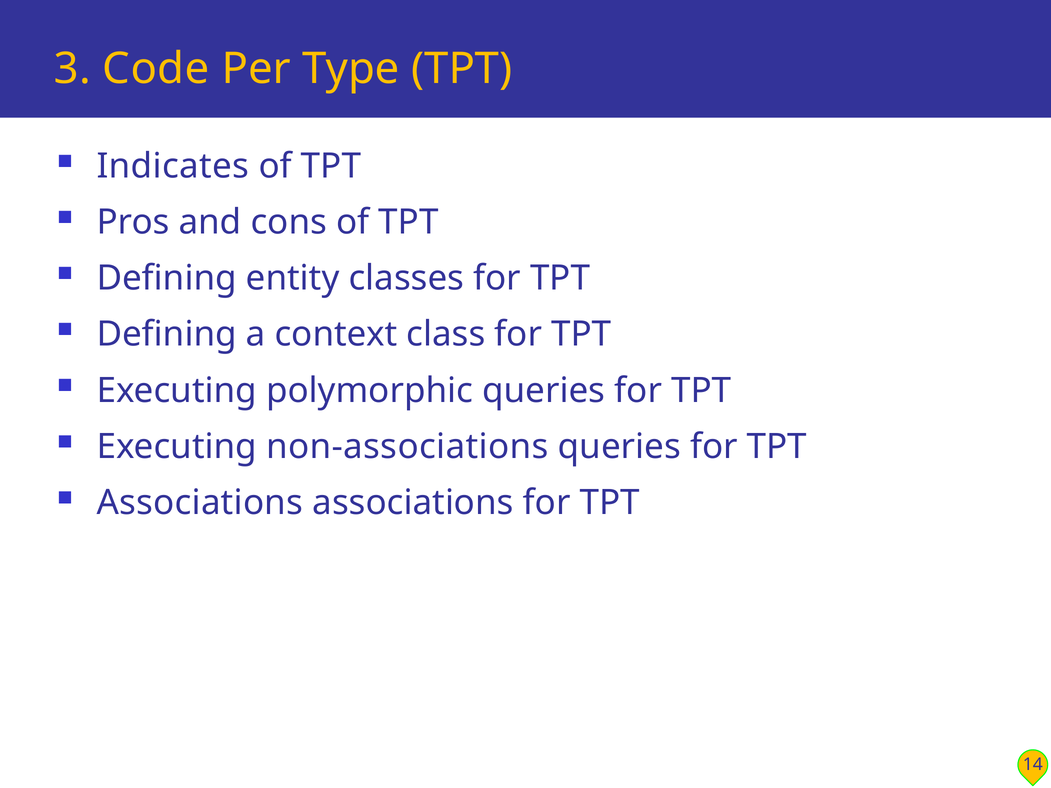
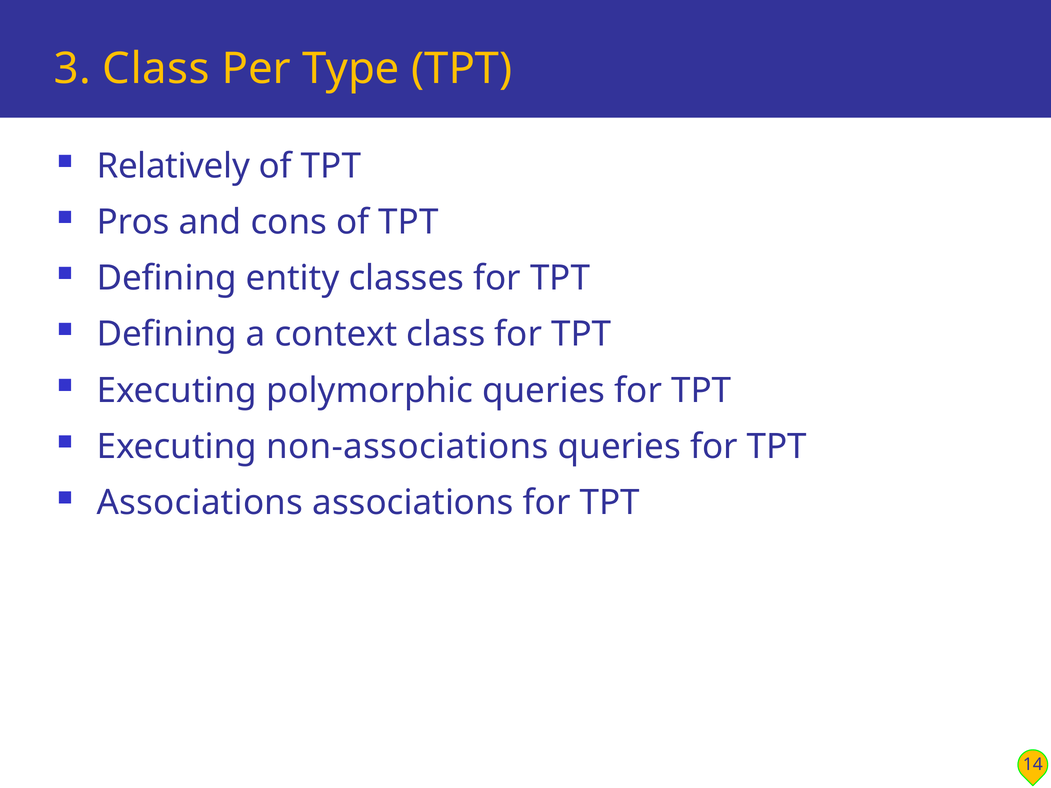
3 Code: Code -> Class
Indicates: Indicates -> Relatively
